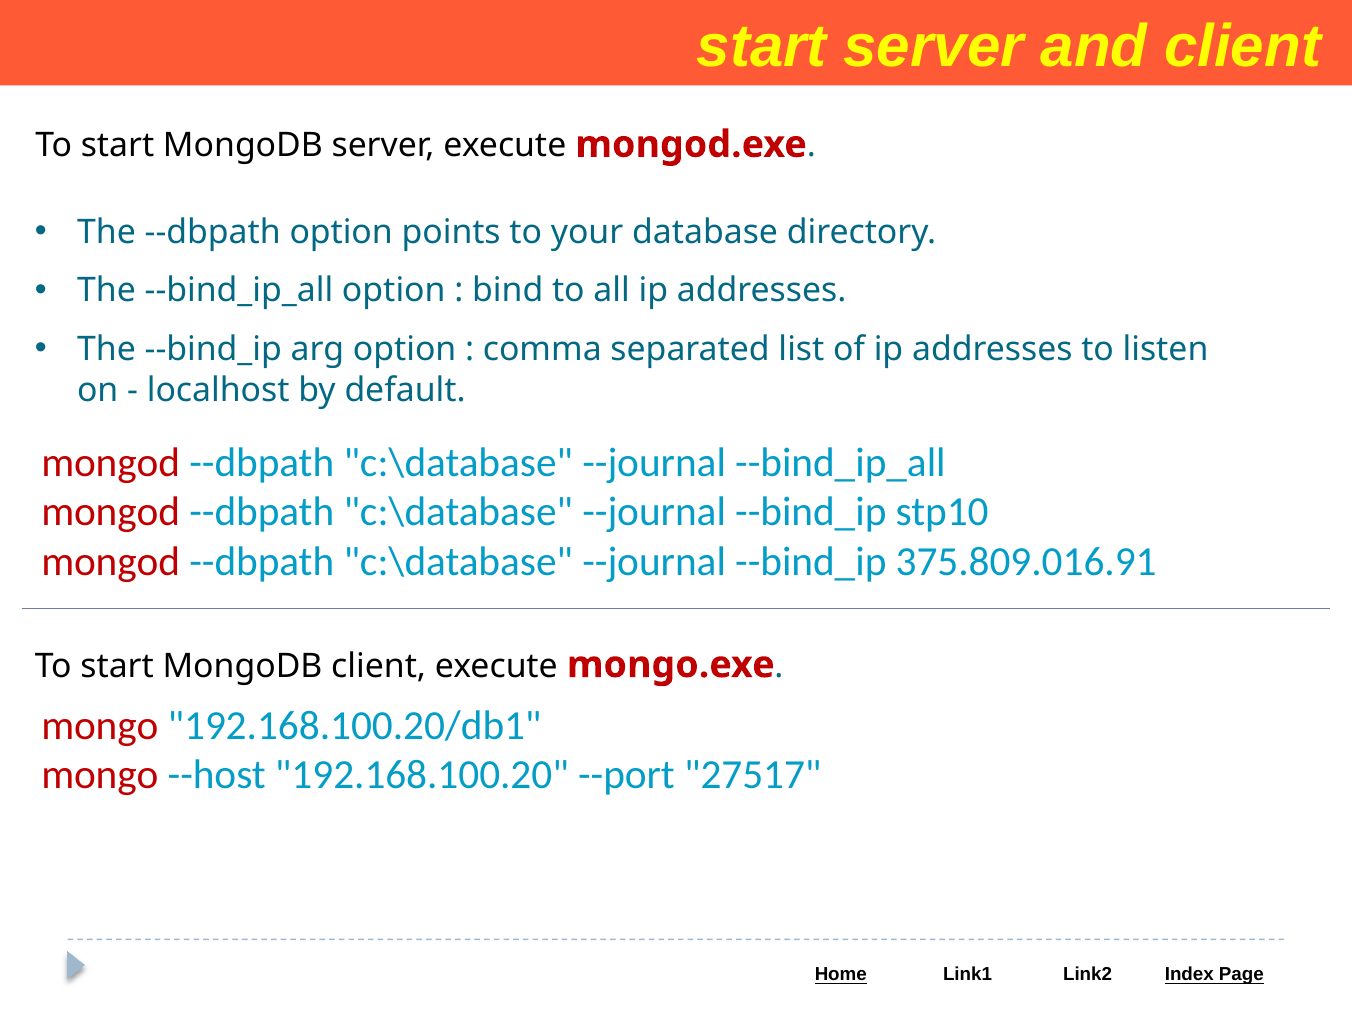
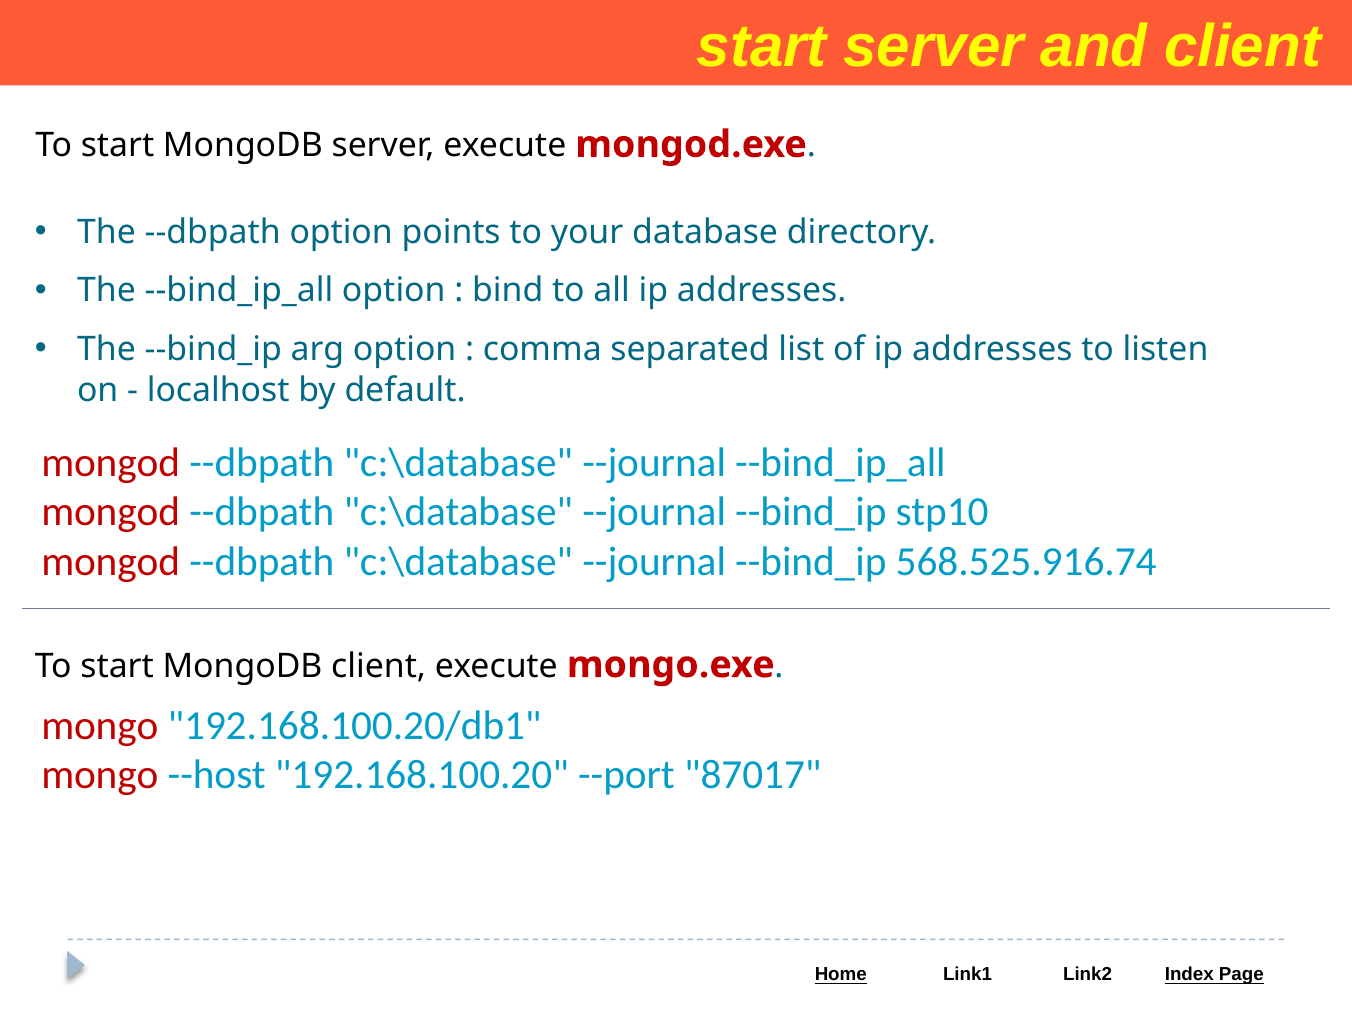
375.809.016.91: 375.809.016.91 -> 568.525.916.74
27517: 27517 -> 87017
